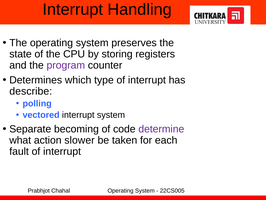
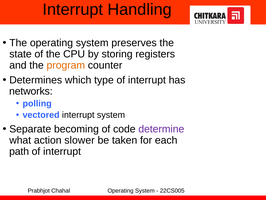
program colour: purple -> orange
describe: describe -> networks
fault: fault -> path
